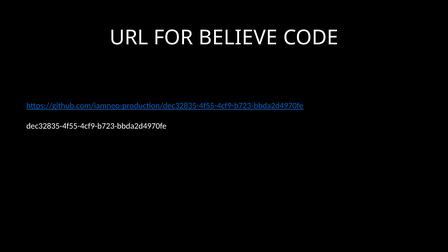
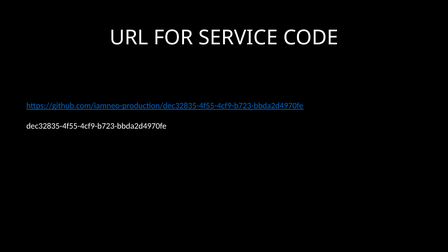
BELIEVE: BELIEVE -> SERVICE
